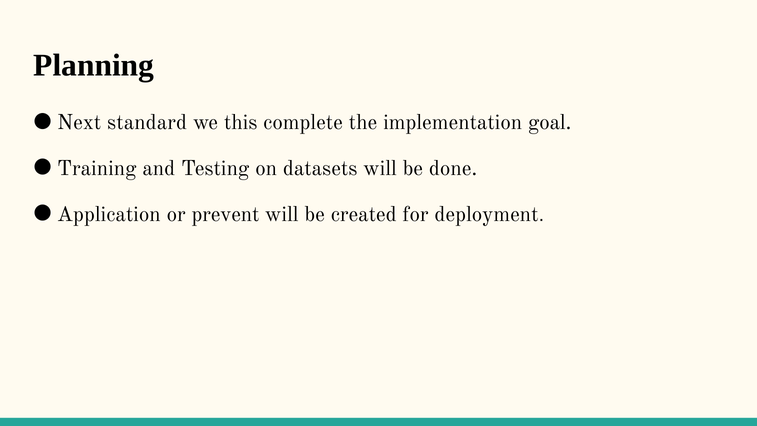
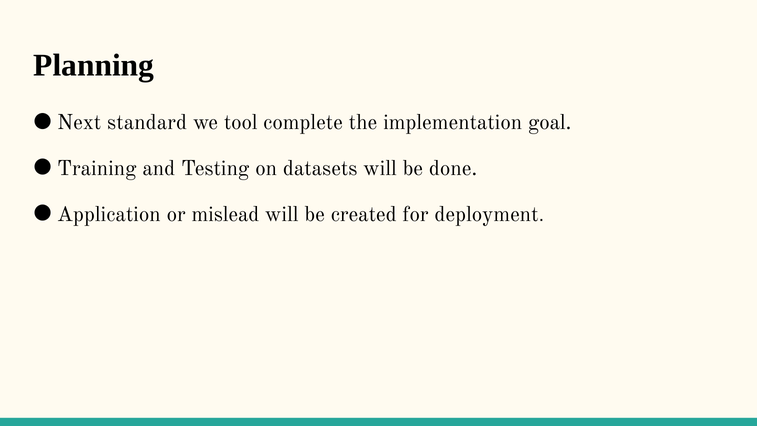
this: this -> tool
prevent: prevent -> mislead
